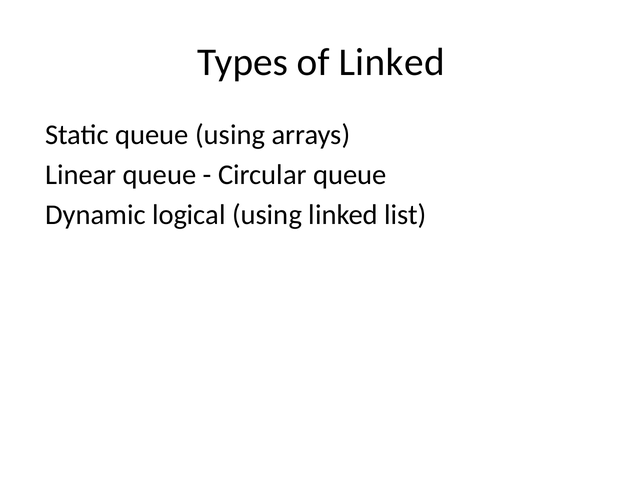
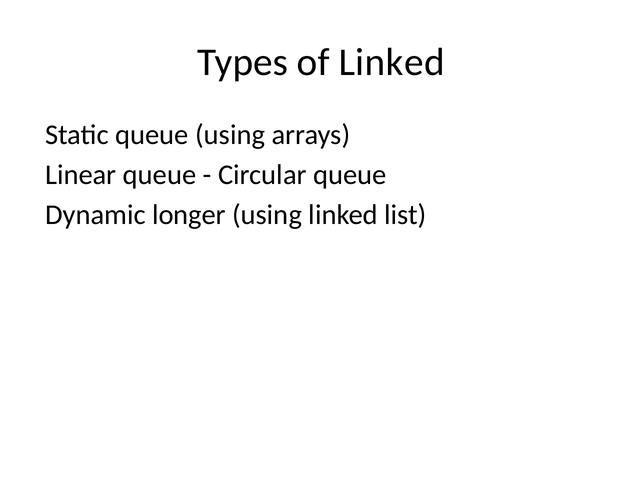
logical: logical -> longer
